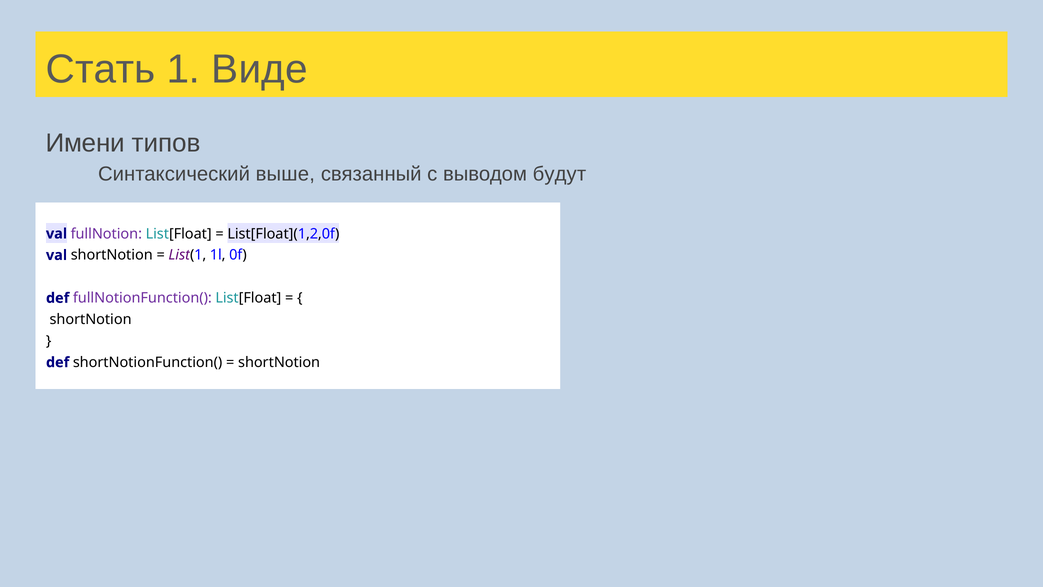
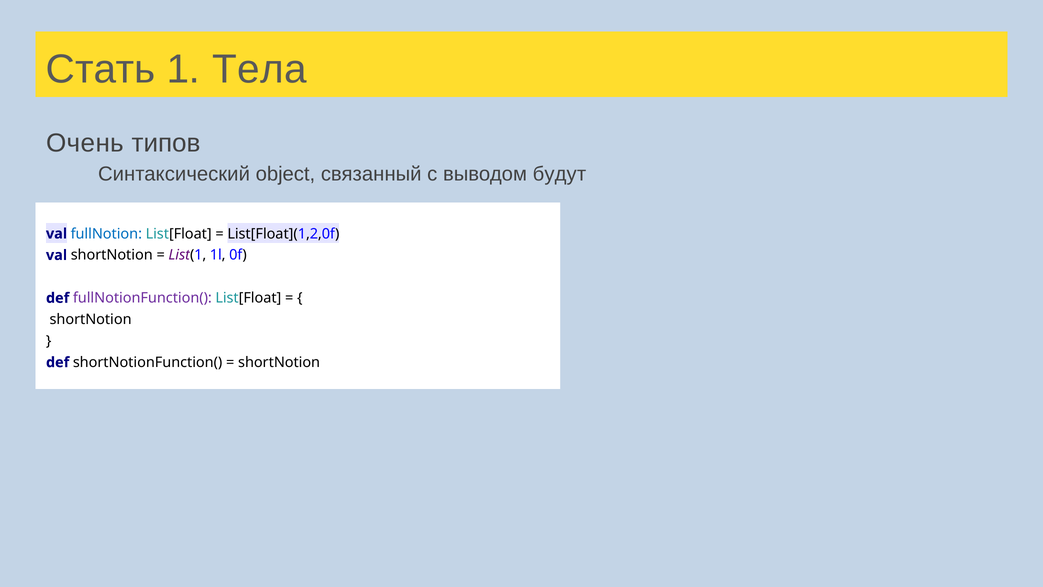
Виде: Виде -> Тела
Имени: Имени -> Очень
выше: выше -> object
fullNotion colour: purple -> blue
